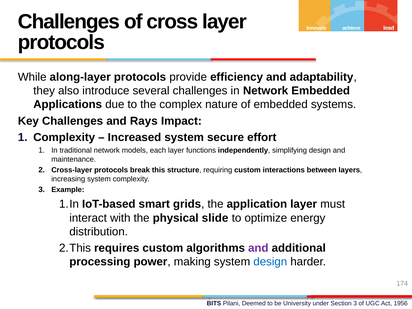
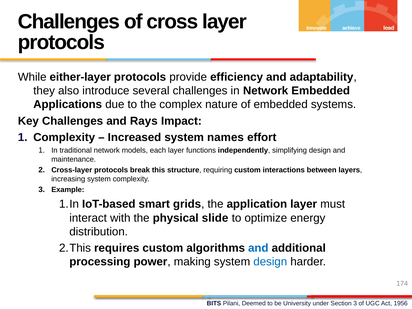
along-layer: along-layer -> either-layer
secure: secure -> names
and at (258, 248) colour: purple -> blue
